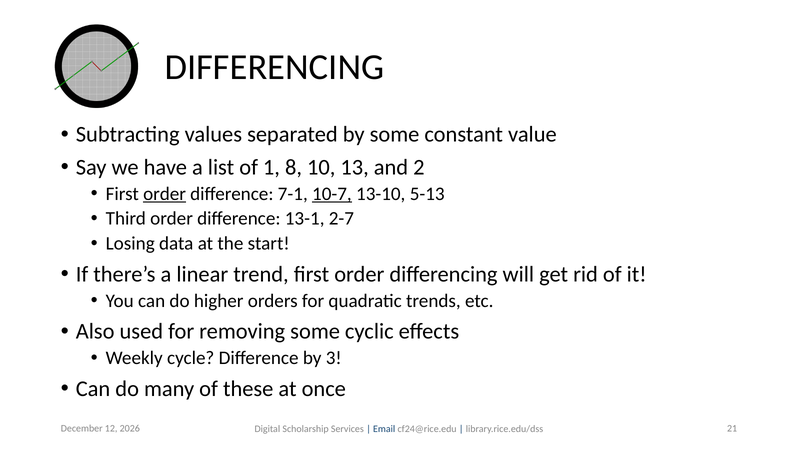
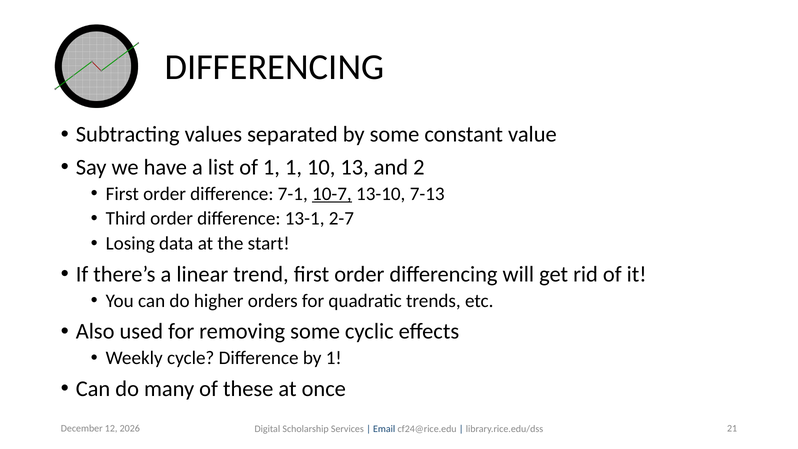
1 8: 8 -> 1
order at (165, 194) underline: present -> none
5-13: 5-13 -> 7-13
by 3: 3 -> 1
